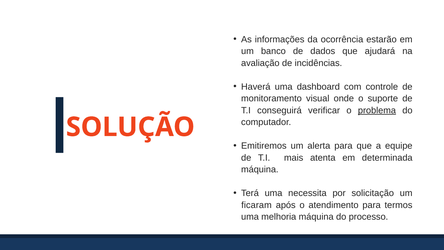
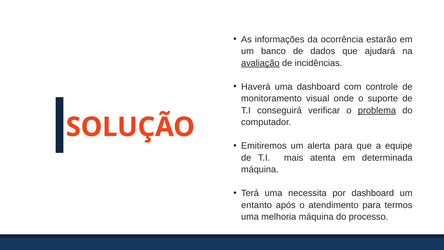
avaliação underline: none -> present
por solicitação: solicitação -> dashboard
ficaram: ficaram -> entanto
